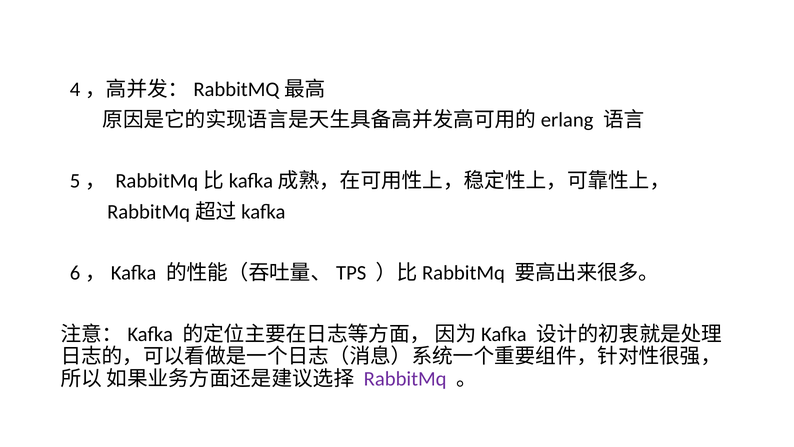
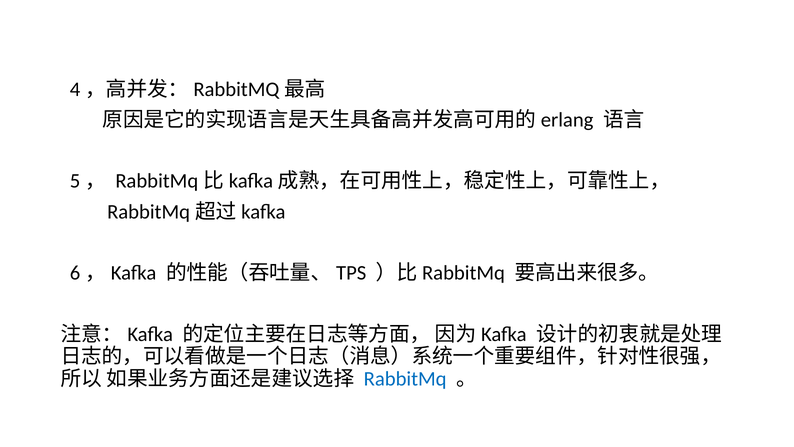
RabbitMq colour: purple -> blue
